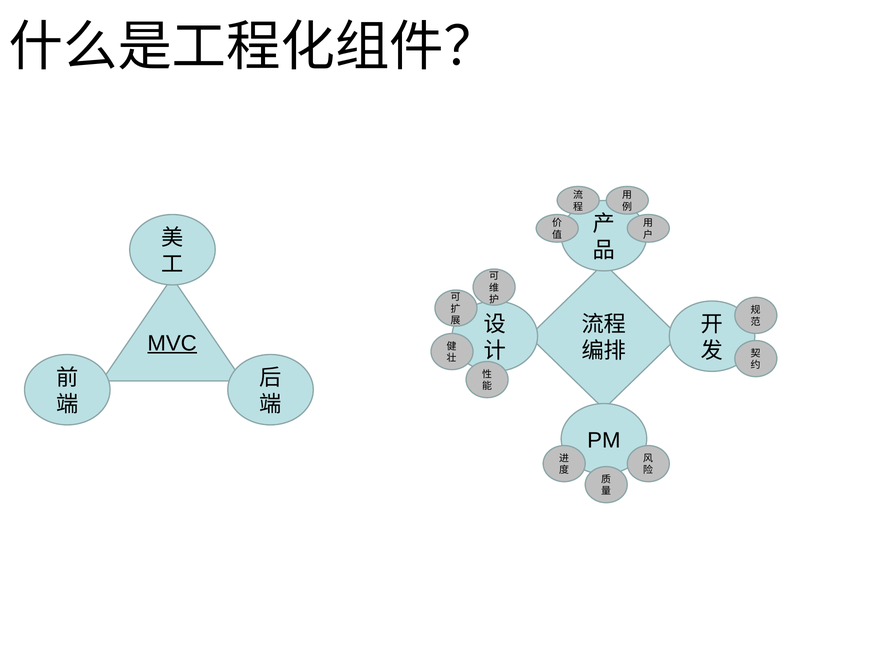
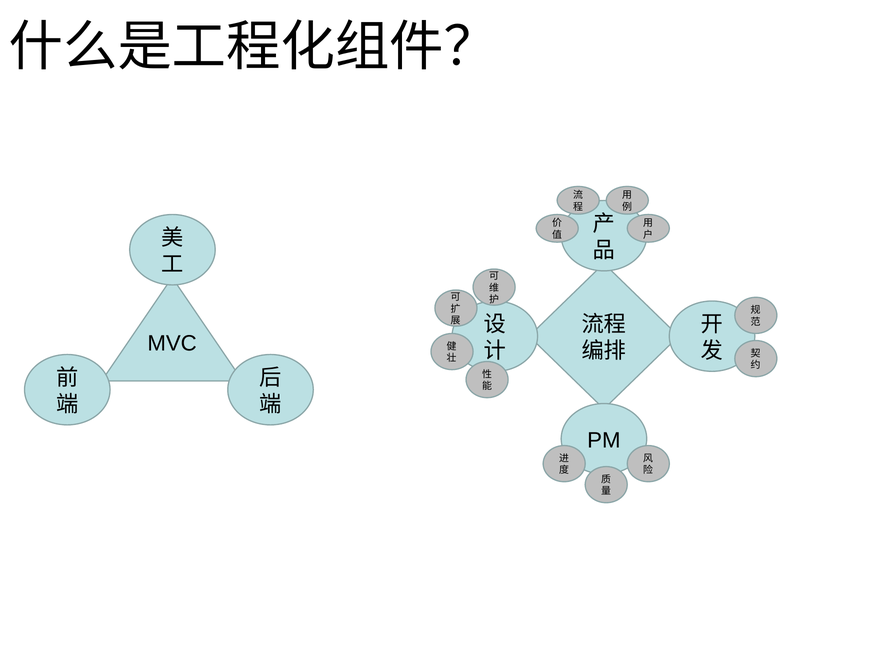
MVC underline: present -> none
